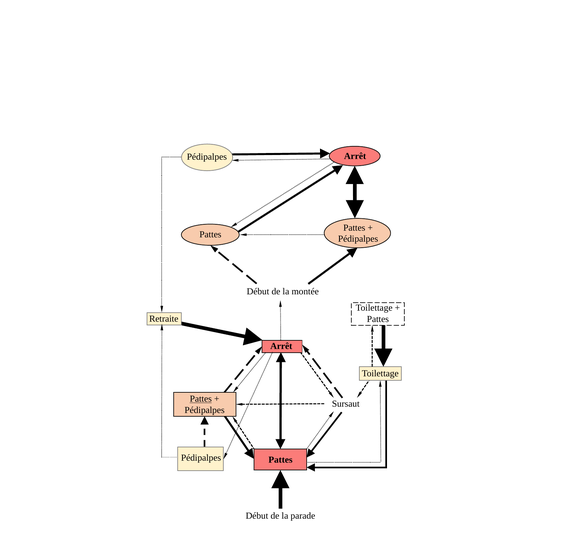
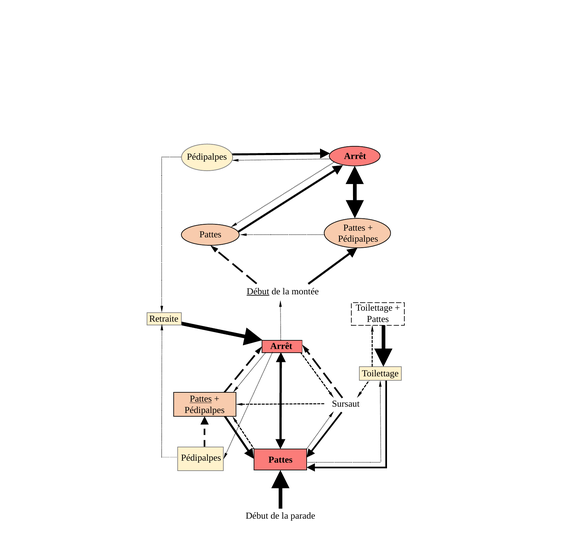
Début at (258, 292) underline: none -> present
